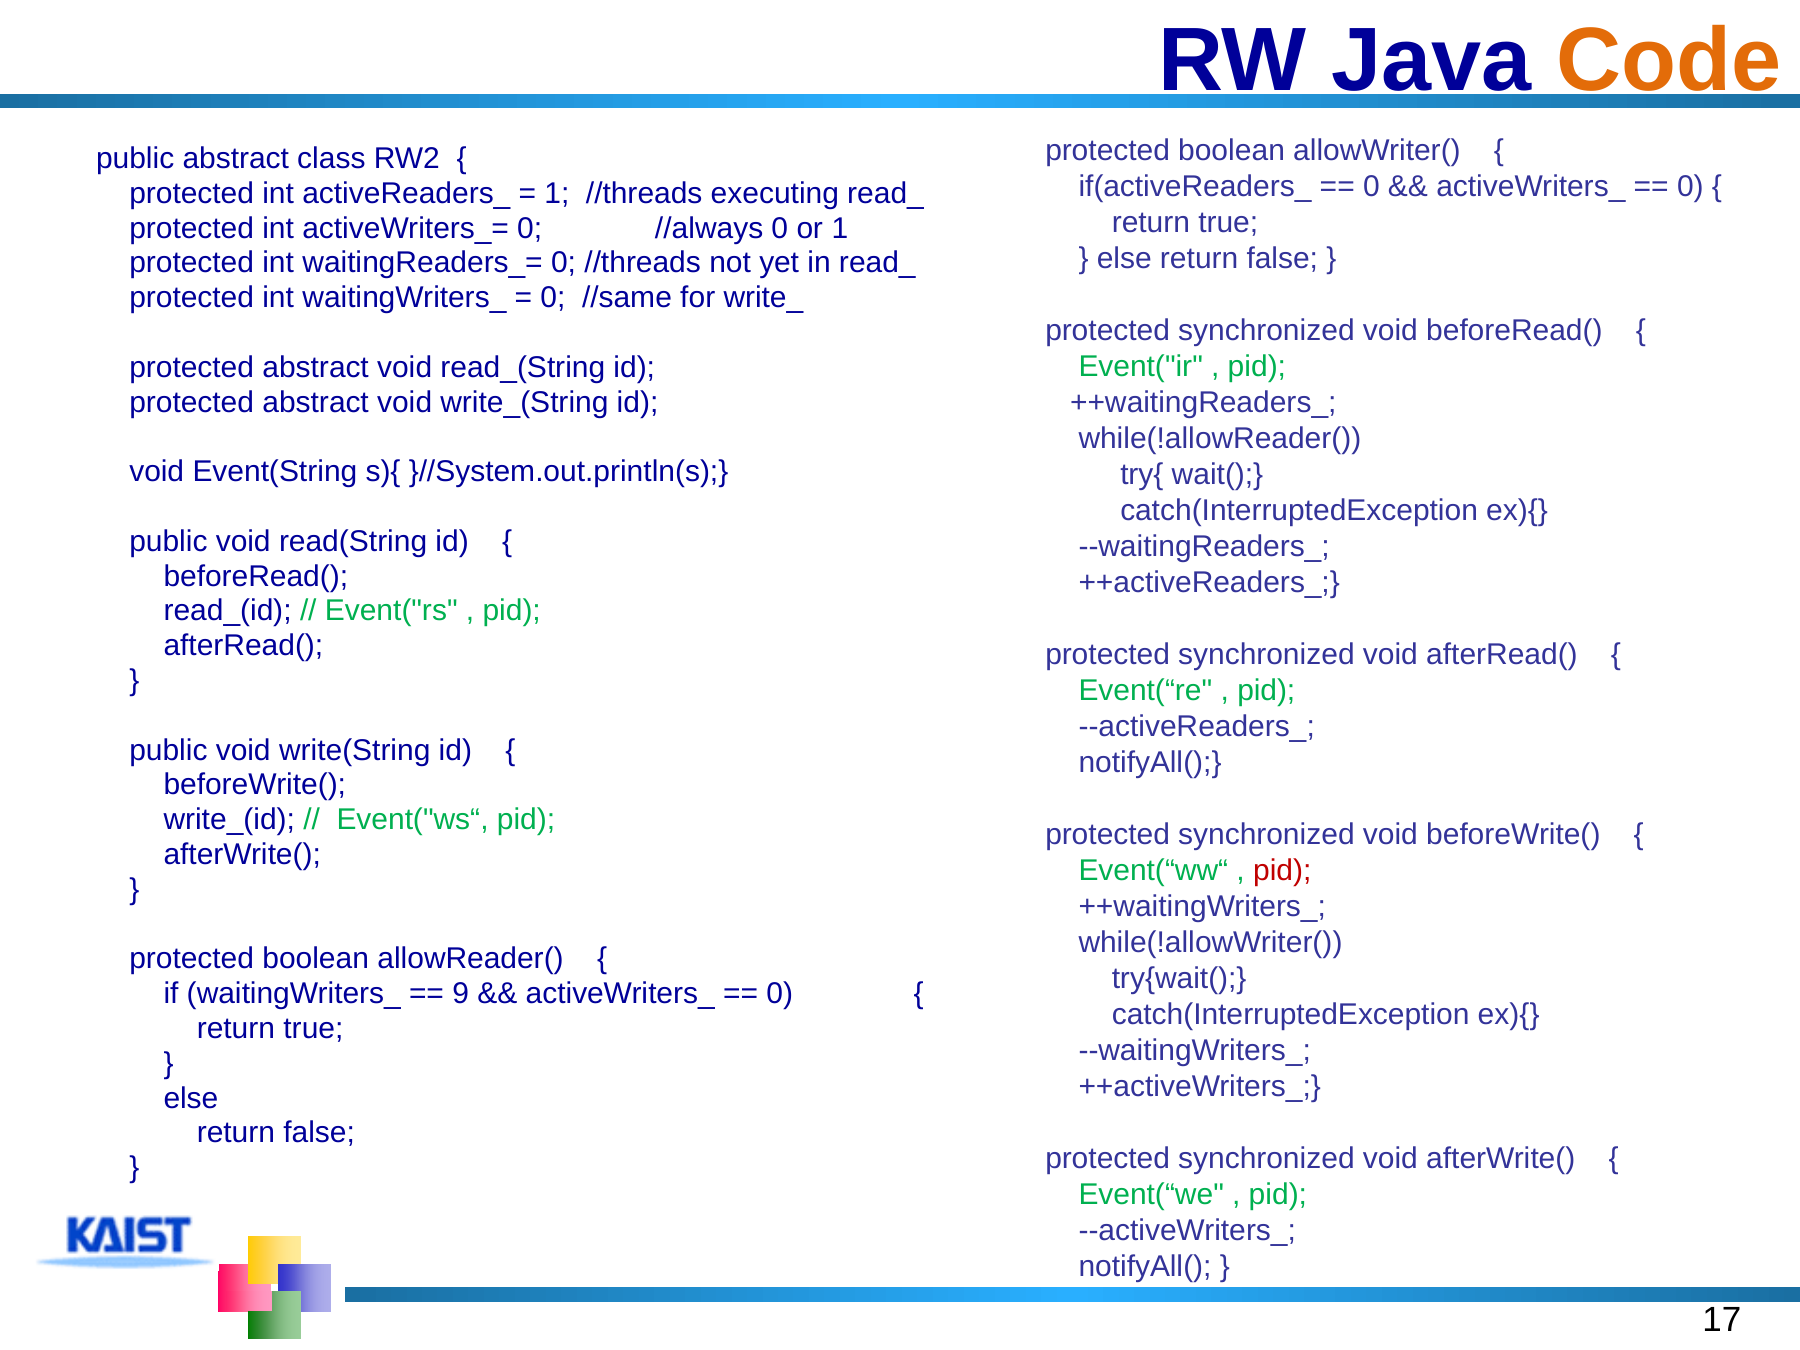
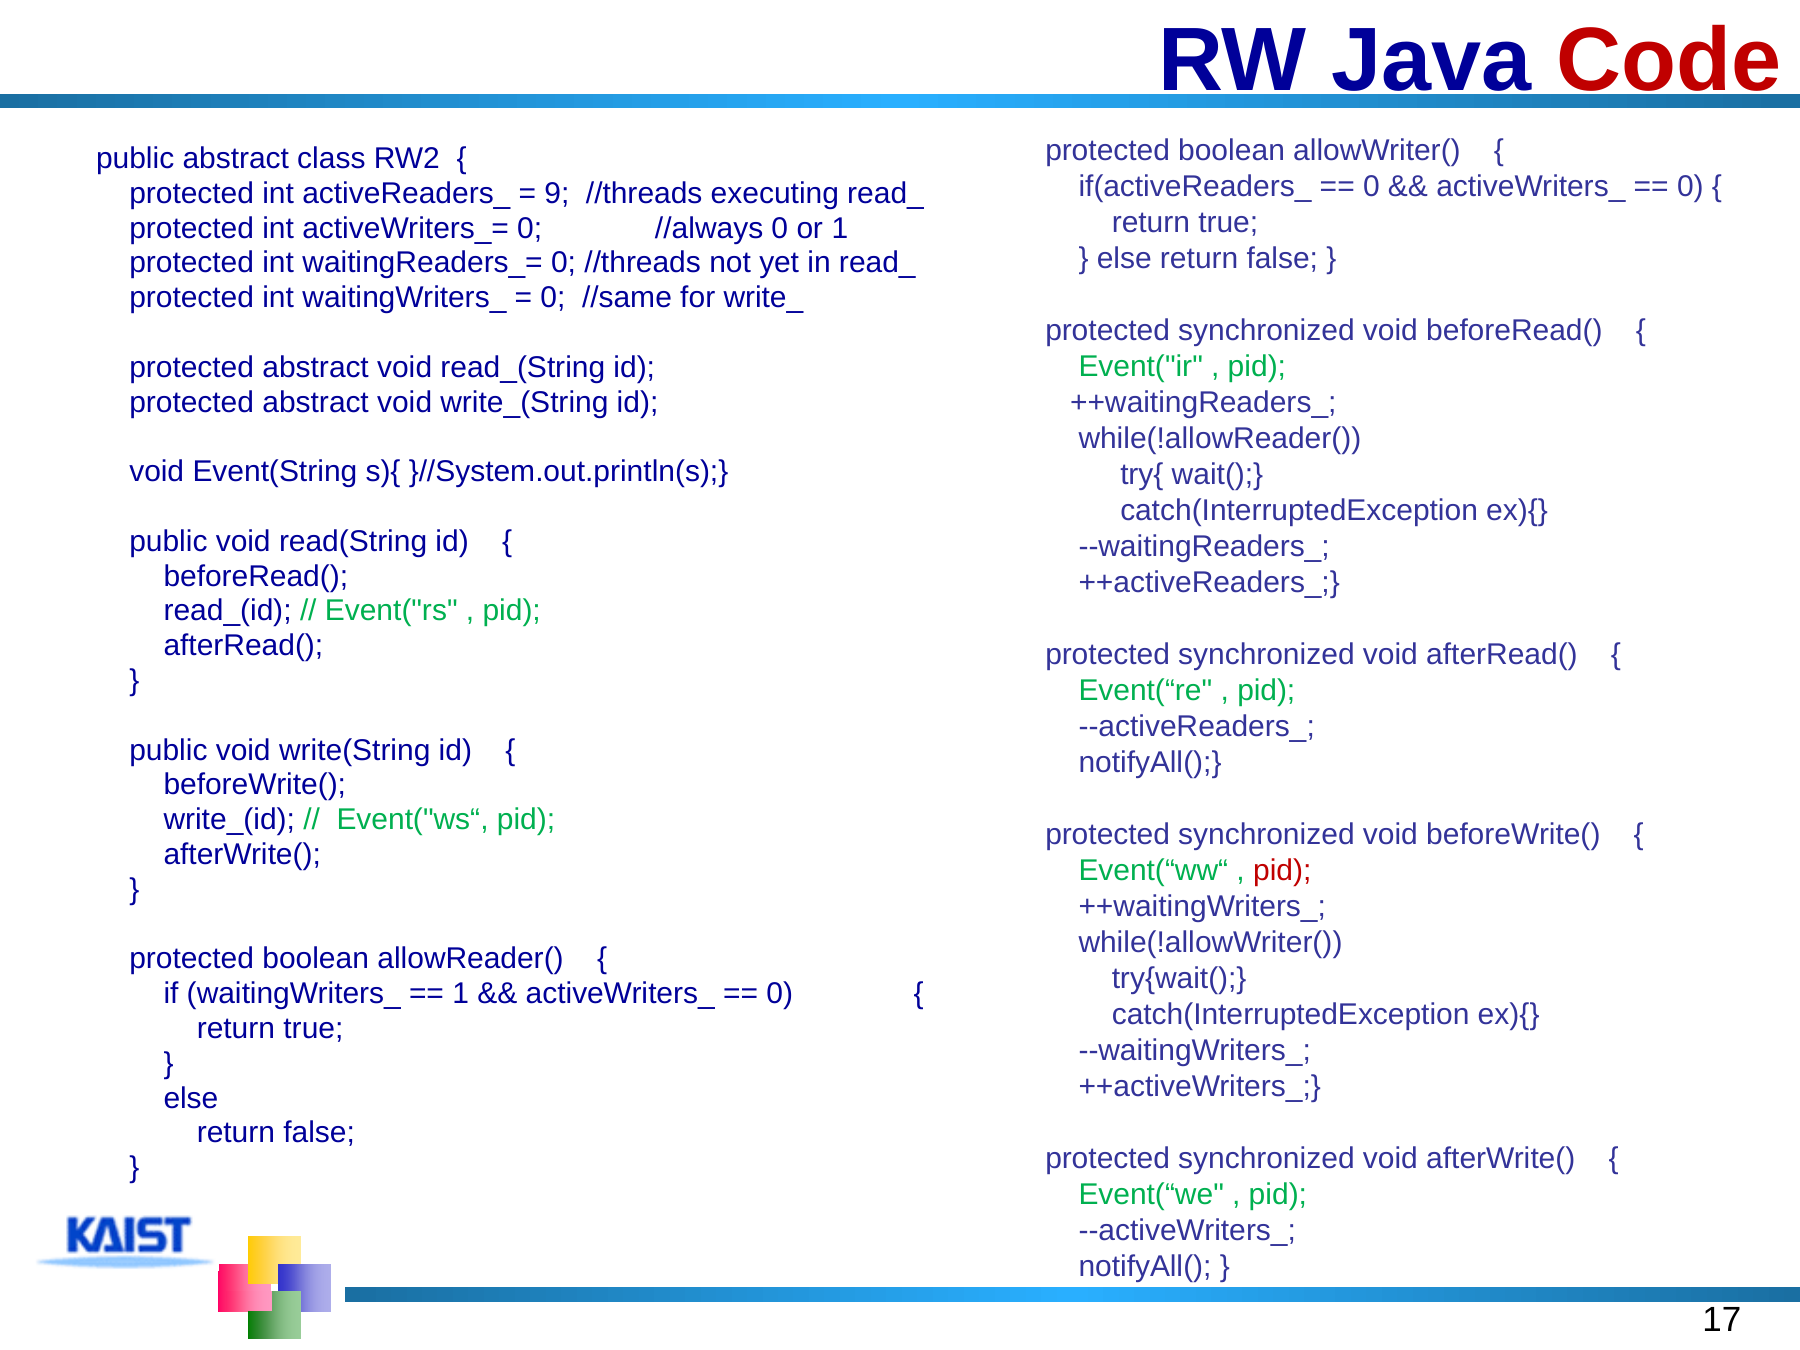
Code colour: orange -> red
1 at (557, 193): 1 -> 9
9 at (461, 994): 9 -> 1
